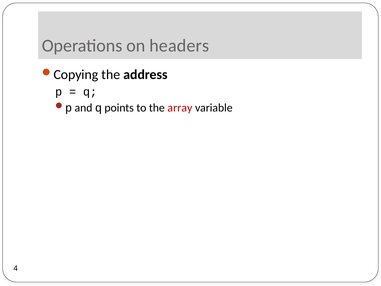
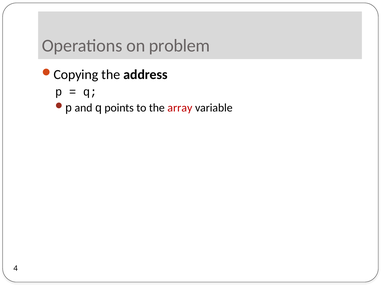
headers: headers -> problem
